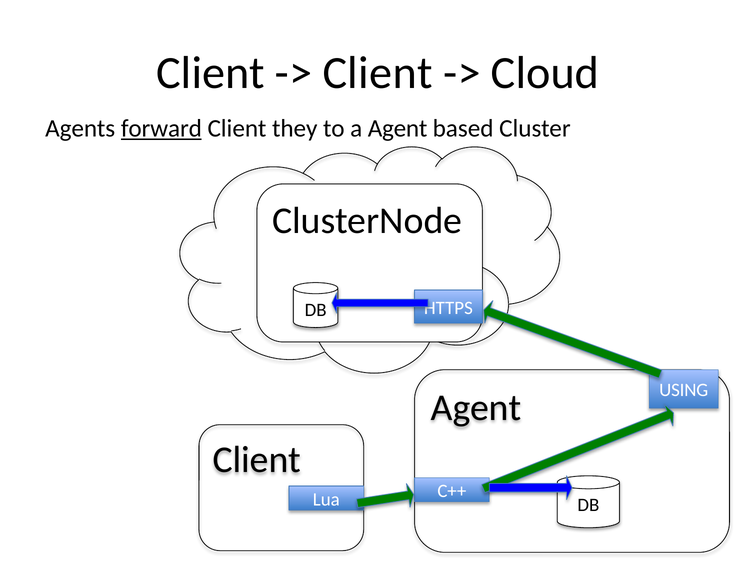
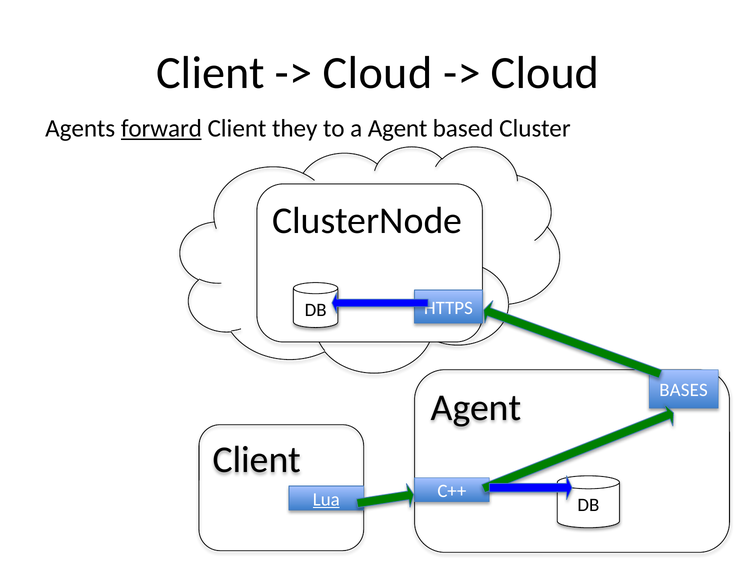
Client at (378, 73): Client -> Cloud
USING: USING -> BASES
Lua underline: none -> present
